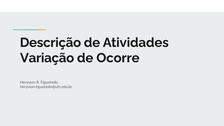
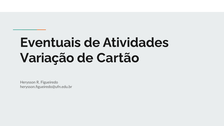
Descrição: Descrição -> Eventuais
Ocorre: Ocorre -> Cartão
